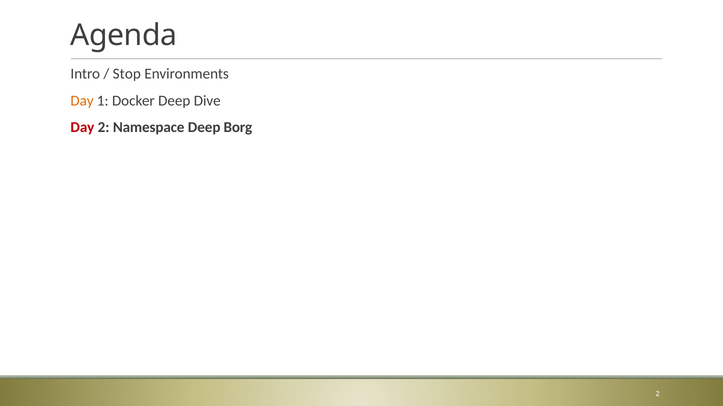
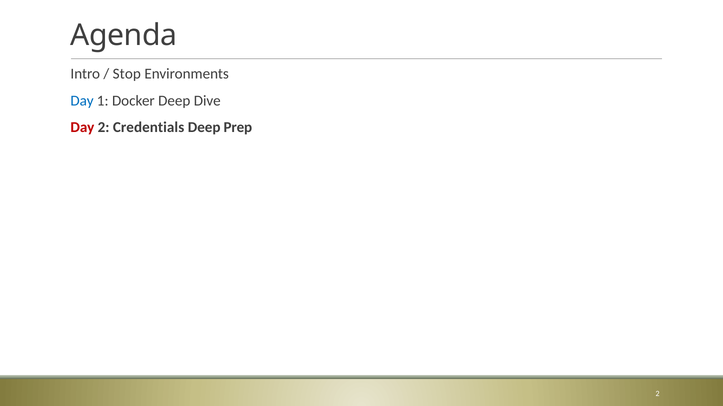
Day at (82, 101) colour: orange -> blue
Namespace: Namespace -> Credentials
Borg: Borg -> Prep
